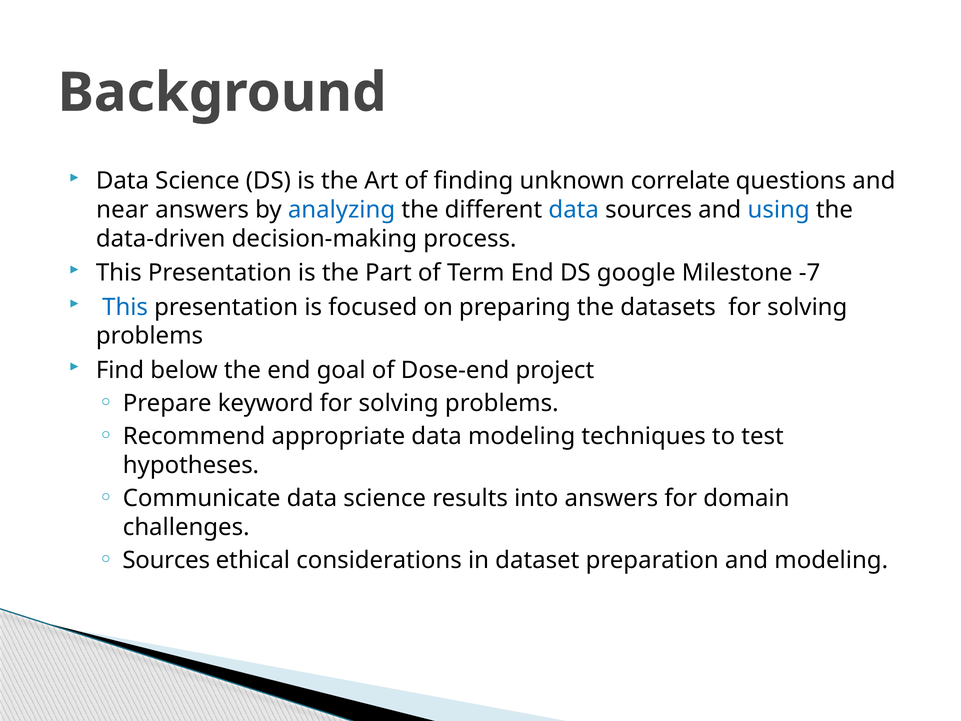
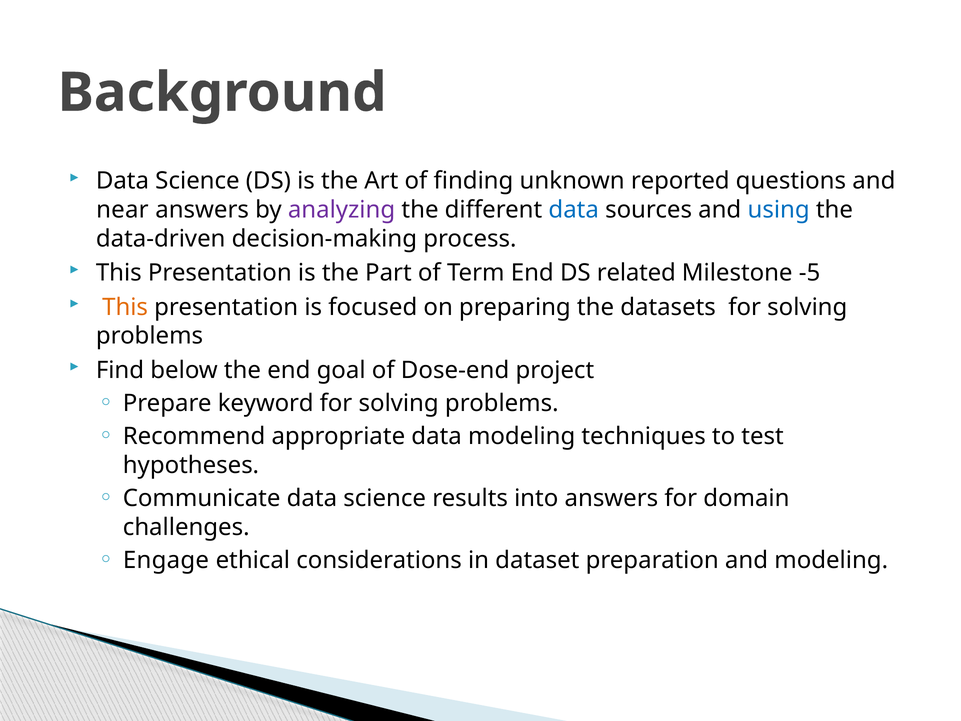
correlate: correlate -> reported
analyzing colour: blue -> purple
google: google -> related
-7: -7 -> -5
This at (125, 307) colour: blue -> orange
Sources at (166, 560): Sources -> Engage
